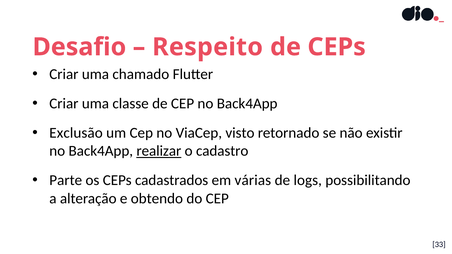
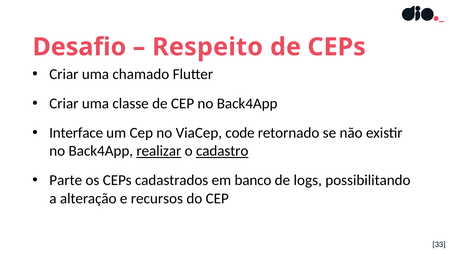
Exclusão: Exclusão -> Interface
visto: visto -> code
cadastro underline: none -> present
várias: várias -> banco
obtendo: obtendo -> recursos
